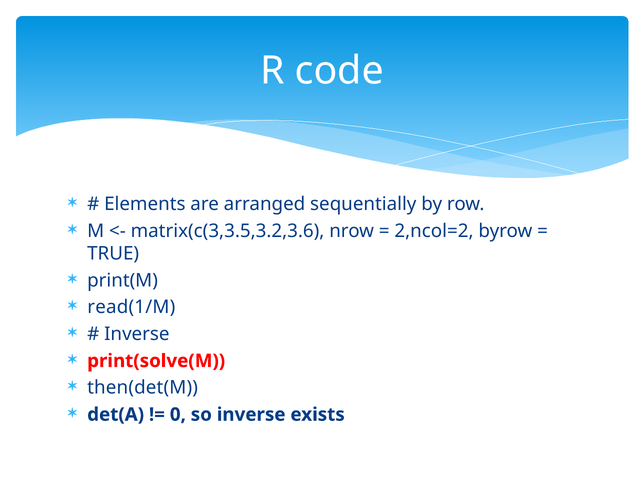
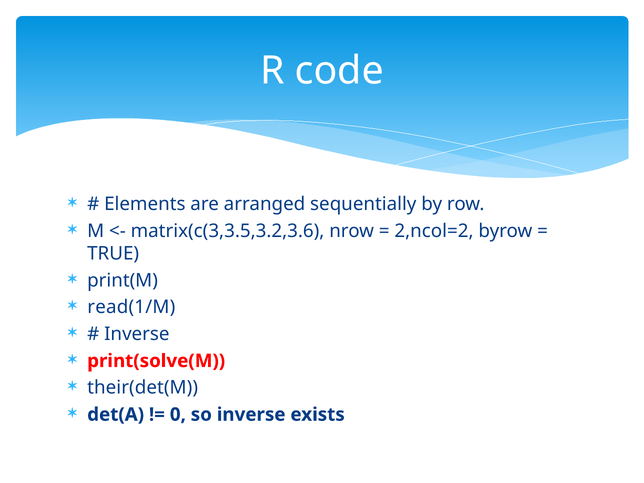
then(det(M: then(det(M -> their(det(M
